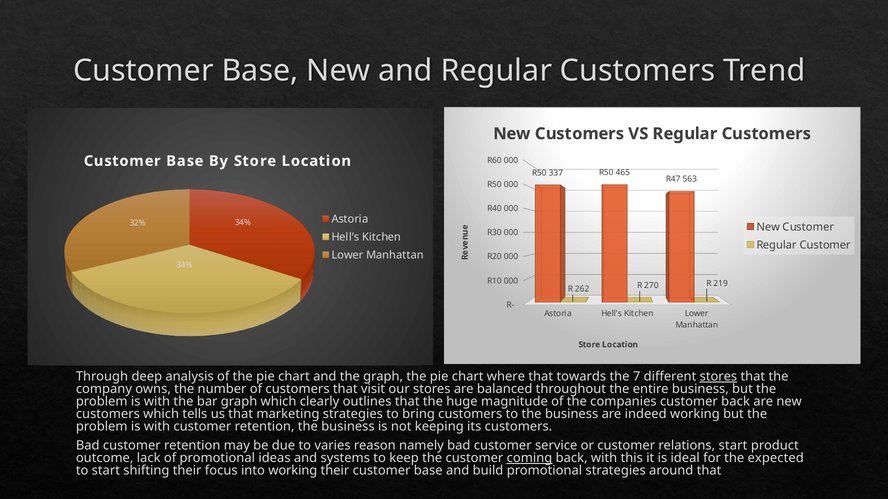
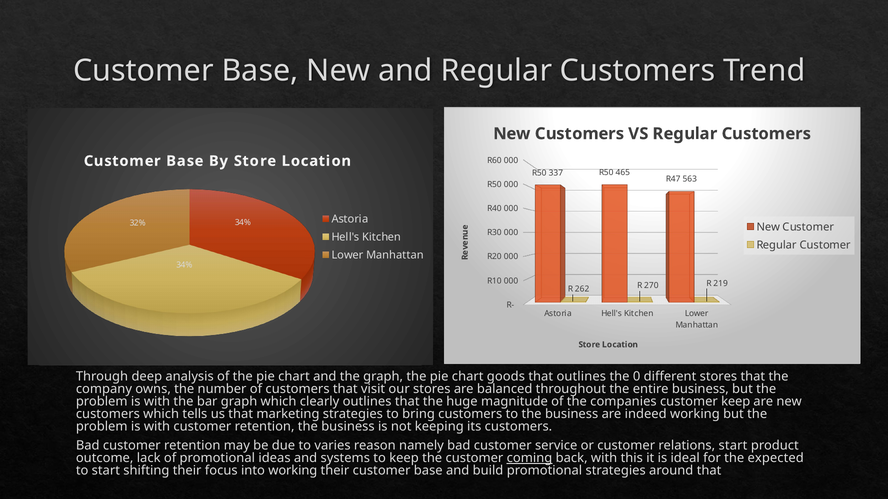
where: where -> goods
that towards: towards -> outlines
7: 7 -> 0
stores at (718, 377) underline: present -> none
customer back: back -> keep
